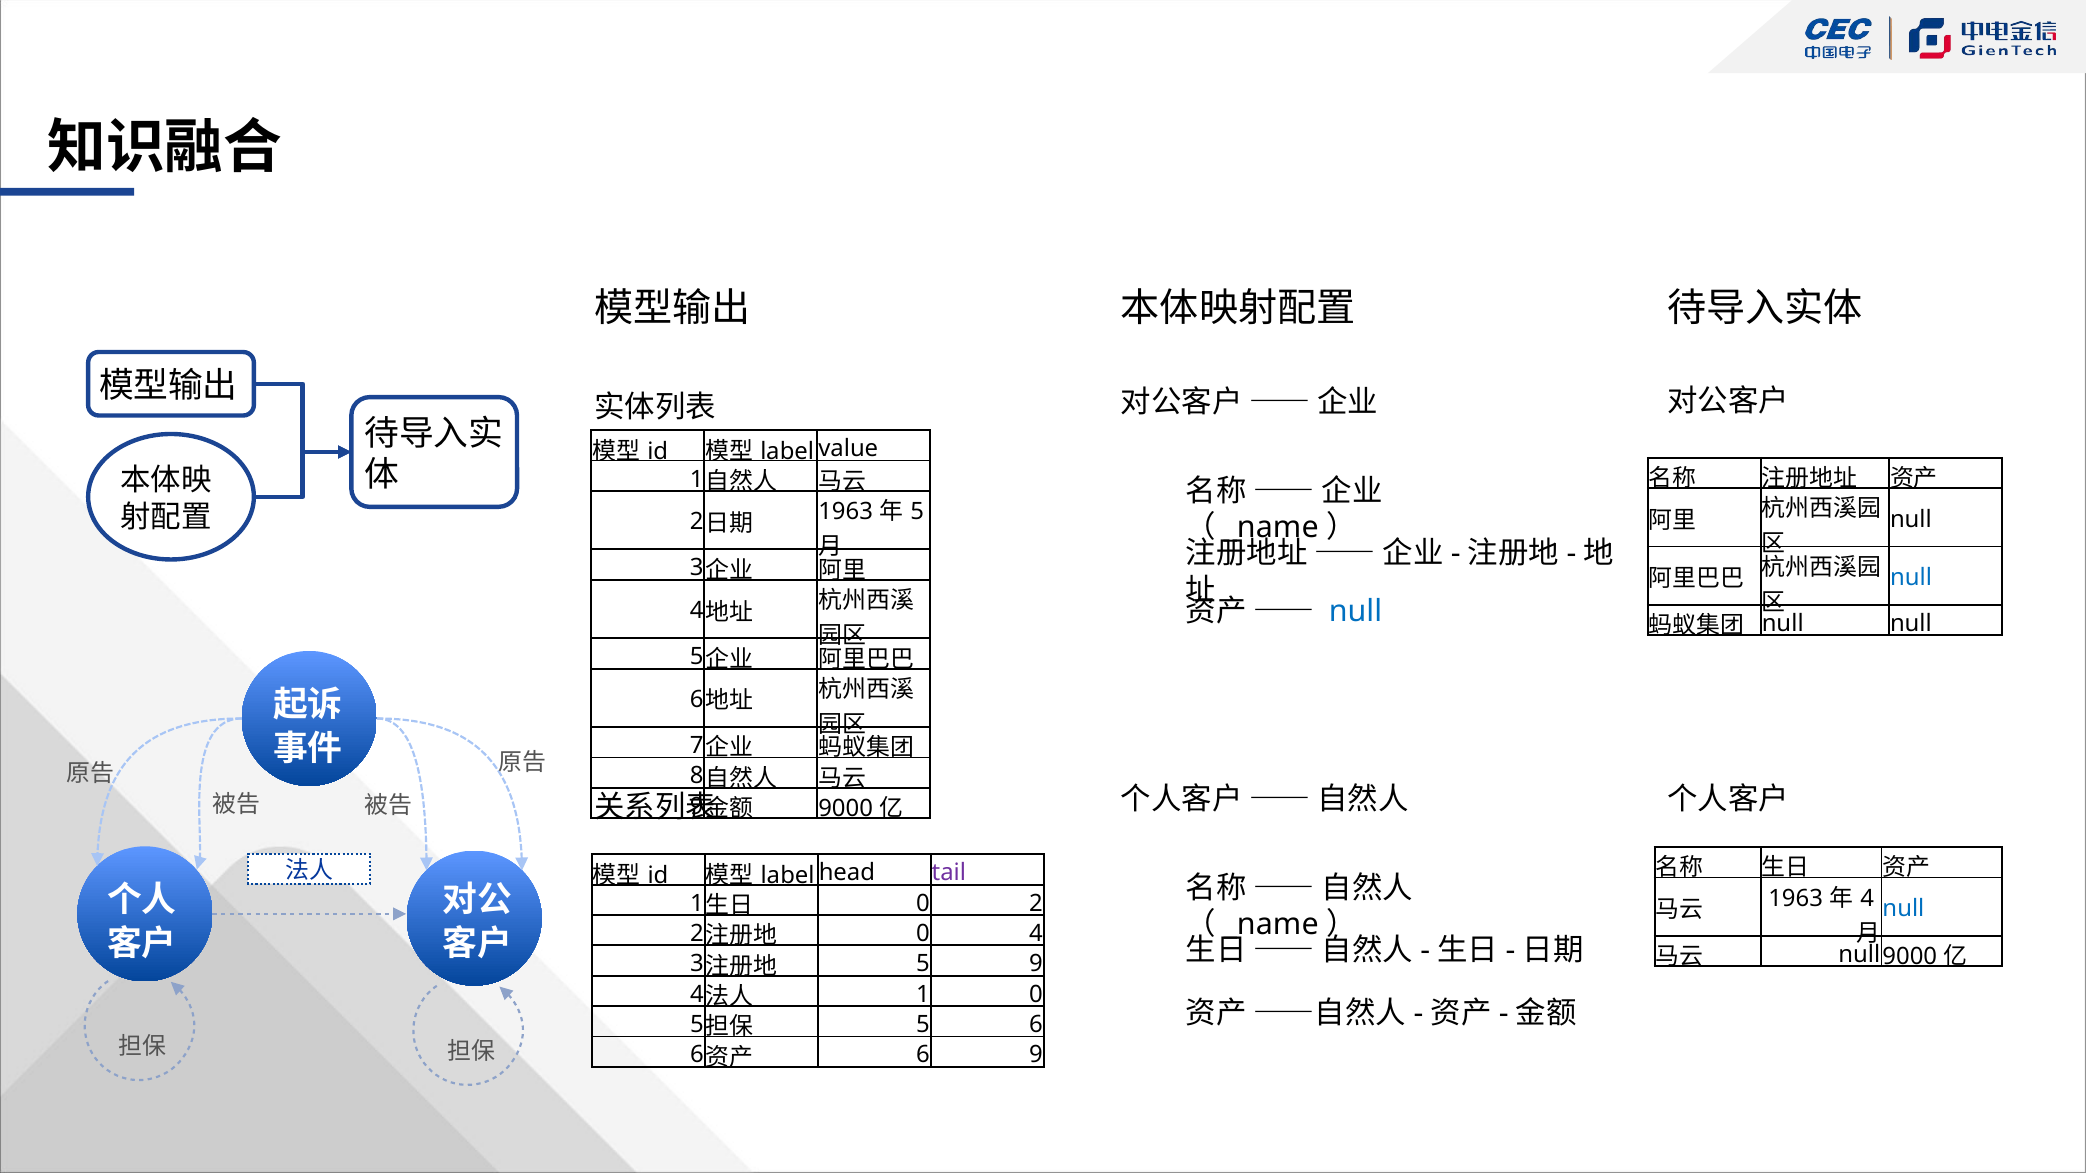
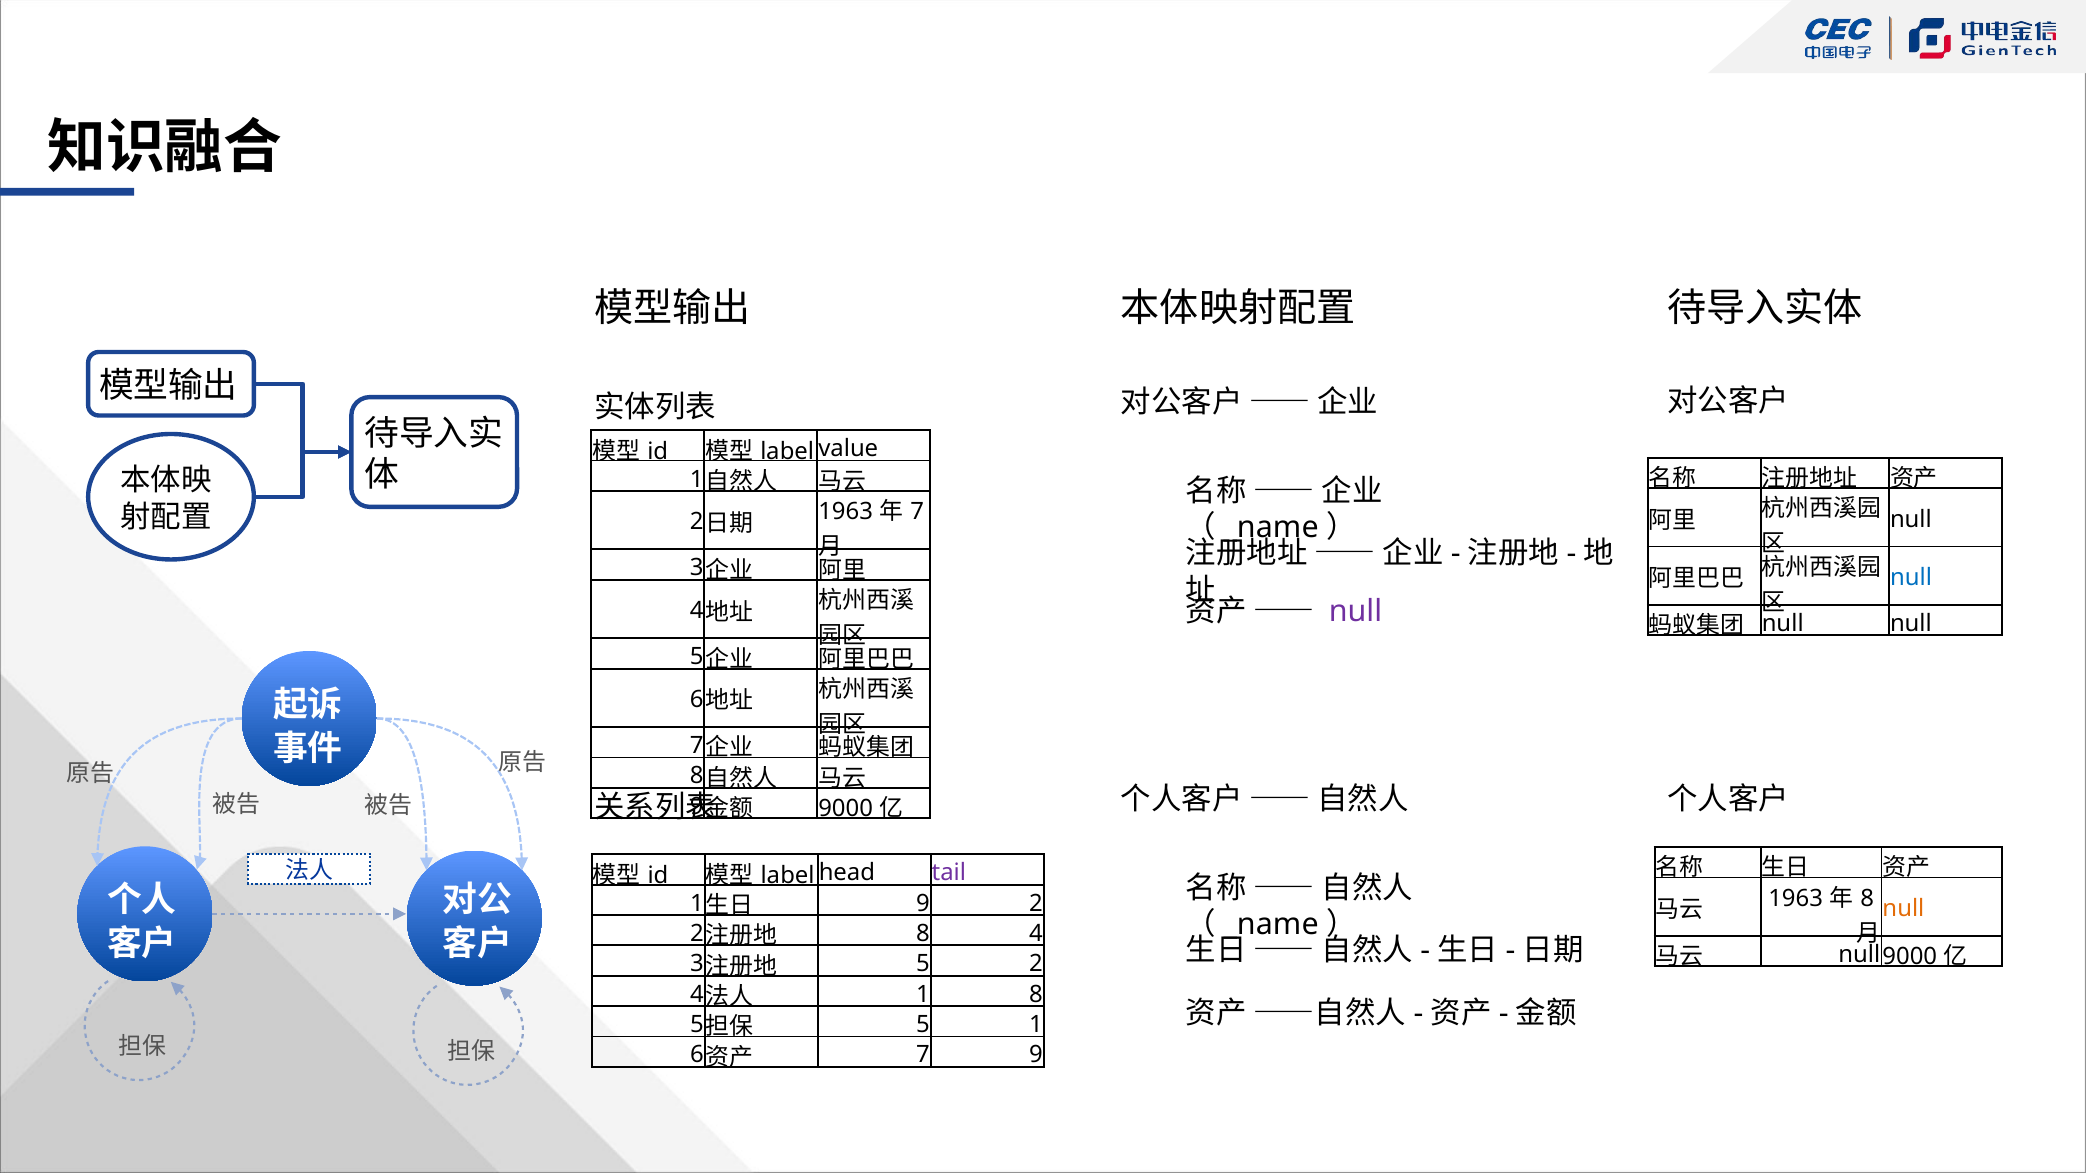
5 at (917, 512): 5 -> 7
null at (1355, 612) colour: blue -> purple
0 at (923, 904): 0 -> 9
4 at (1867, 899): 4 -> 8
null at (1903, 909) colour: blue -> orange
0 at (923, 934): 0 -> 8
5 9: 9 -> 2
1 0: 0 -> 8
5 6: 6 -> 1
6 at (923, 1055): 6 -> 7
